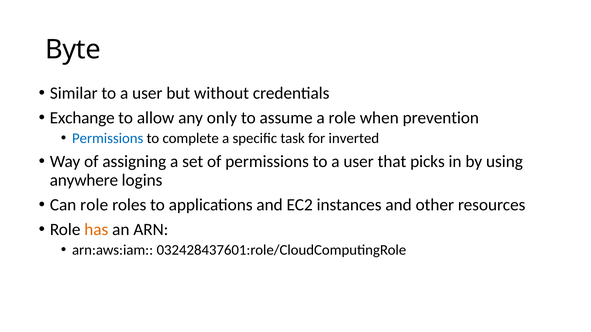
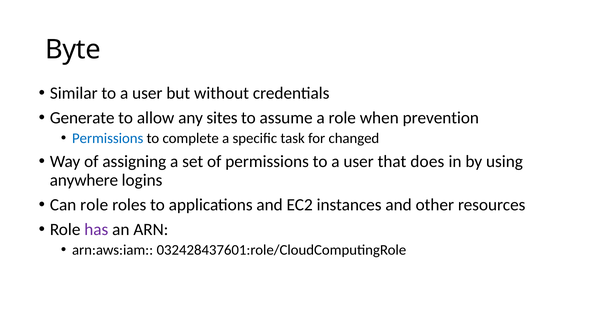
Exchange: Exchange -> Generate
only: only -> sites
inverted: inverted -> changed
picks: picks -> does
has colour: orange -> purple
